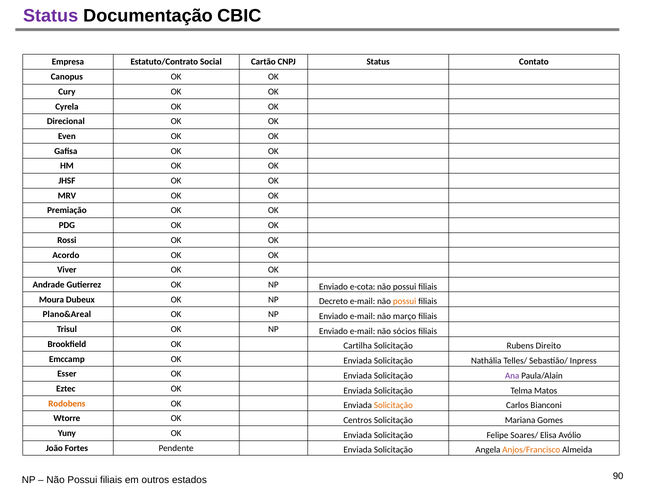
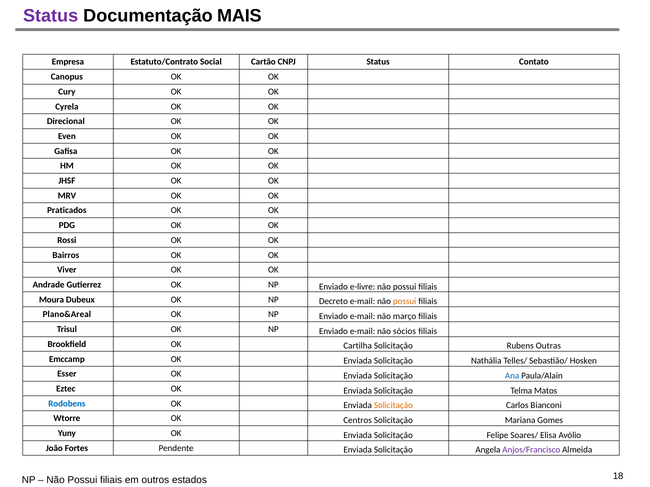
CBIC: CBIC -> MAIS
Premiação: Premiação -> Praticados
Acordo: Acordo -> Bairros
e-cota: e-cota -> e-livre
Direito: Direito -> Outras
Inpress: Inpress -> Hosken
Ana colour: purple -> blue
Rodobens colour: orange -> blue
Anjos/Francisco colour: orange -> purple
90: 90 -> 18
